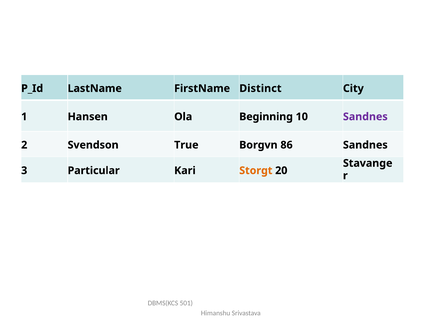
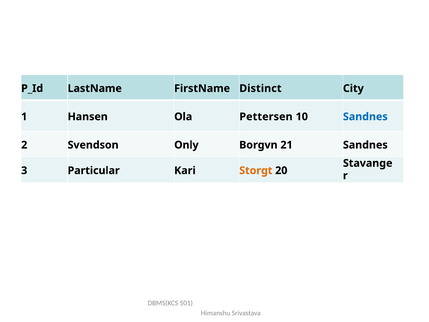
Beginning: Beginning -> Pettersen
Sandnes at (365, 117) colour: purple -> blue
True: True -> Only
86: 86 -> 21
